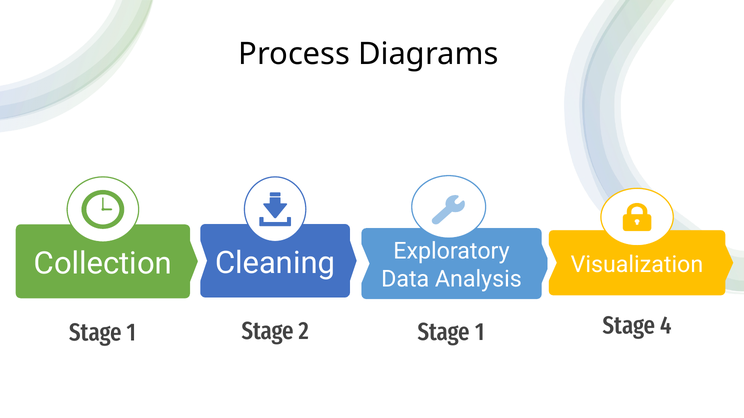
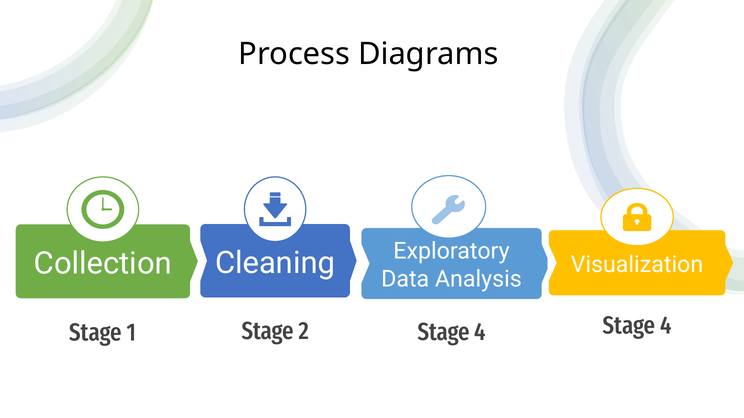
1 at (480, 332): 1 -> 4
